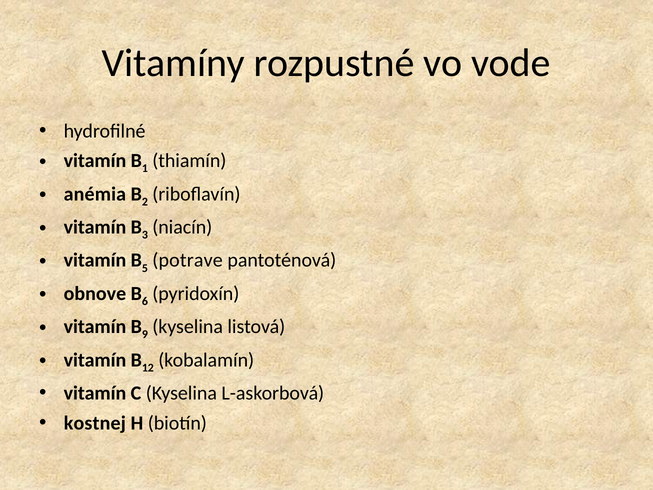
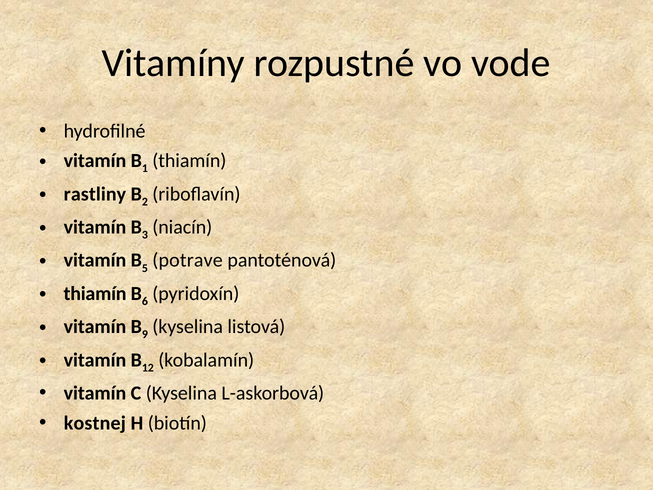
anémia: anémia -> rastliny
obnove at (95, 293): obnove -> thiamín
